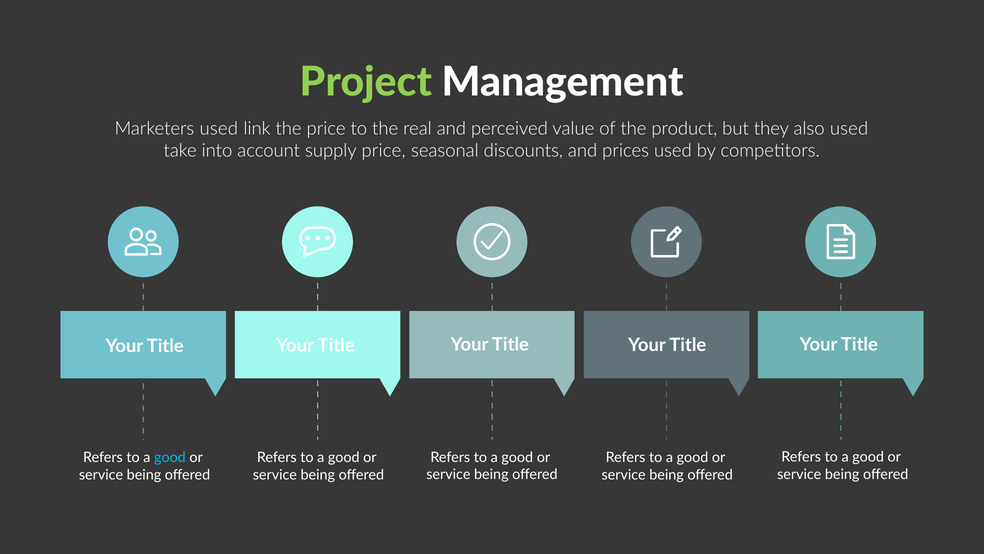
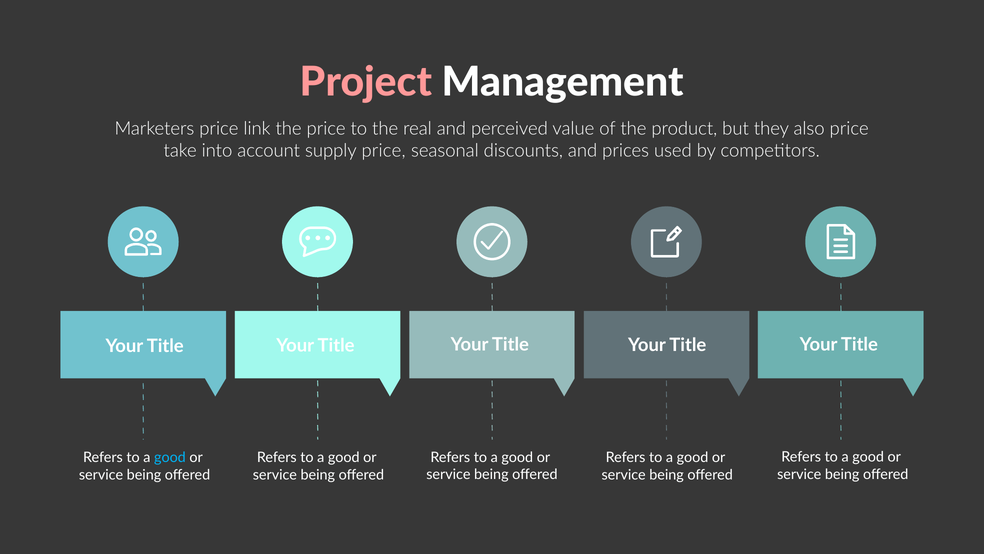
Project colour: light green -> pink
Marketers used: used -> price
also used: used -> price
